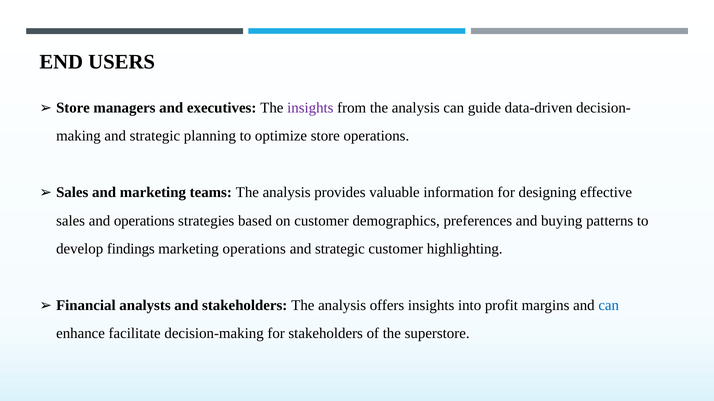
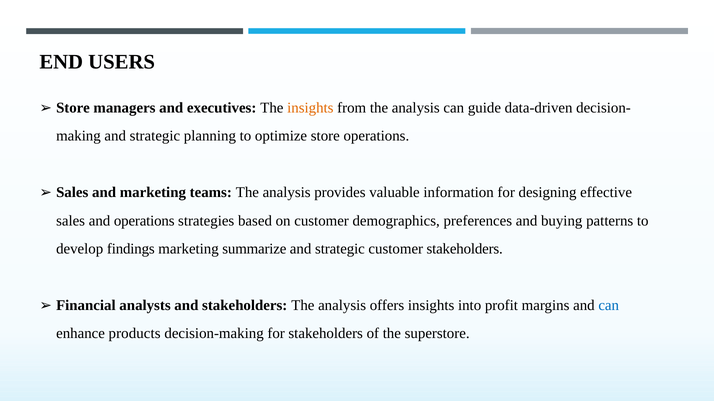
insights at (310, 108) colour: purple -> orange
marketing operations: operations -> summarize
customer highlighting: highlighting -> stakeholders
facilitate: facilitate -> products
